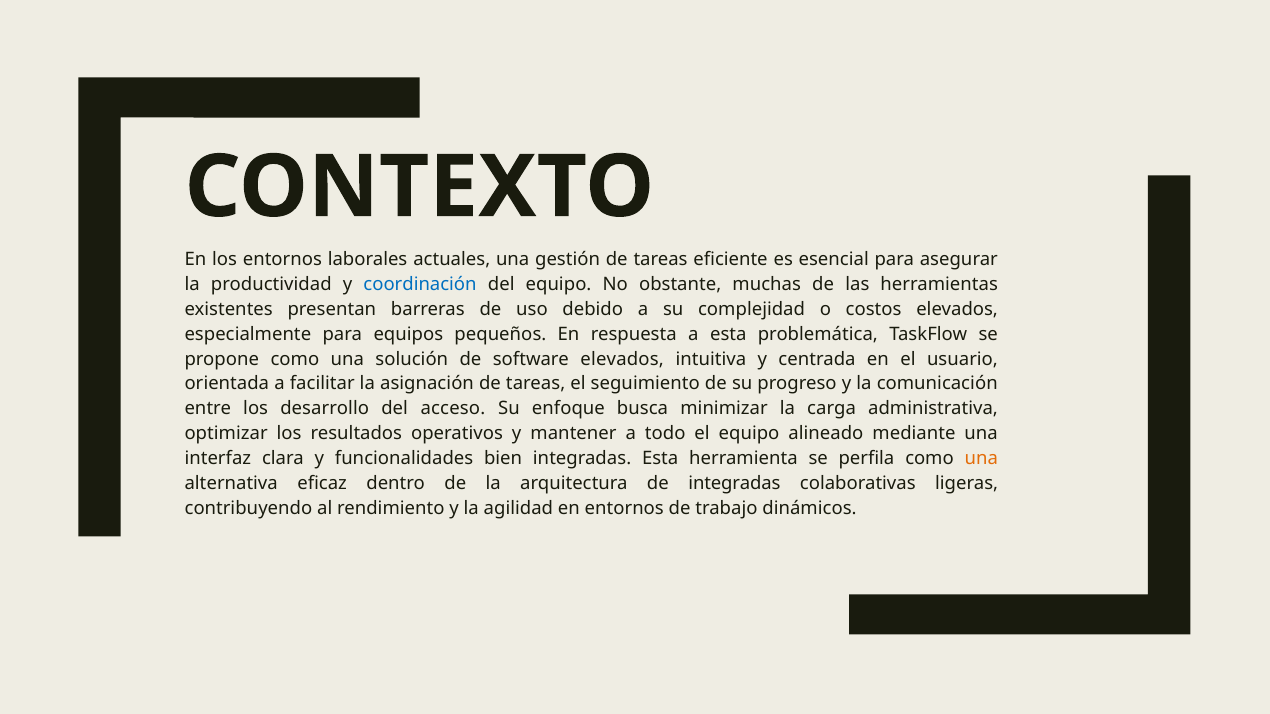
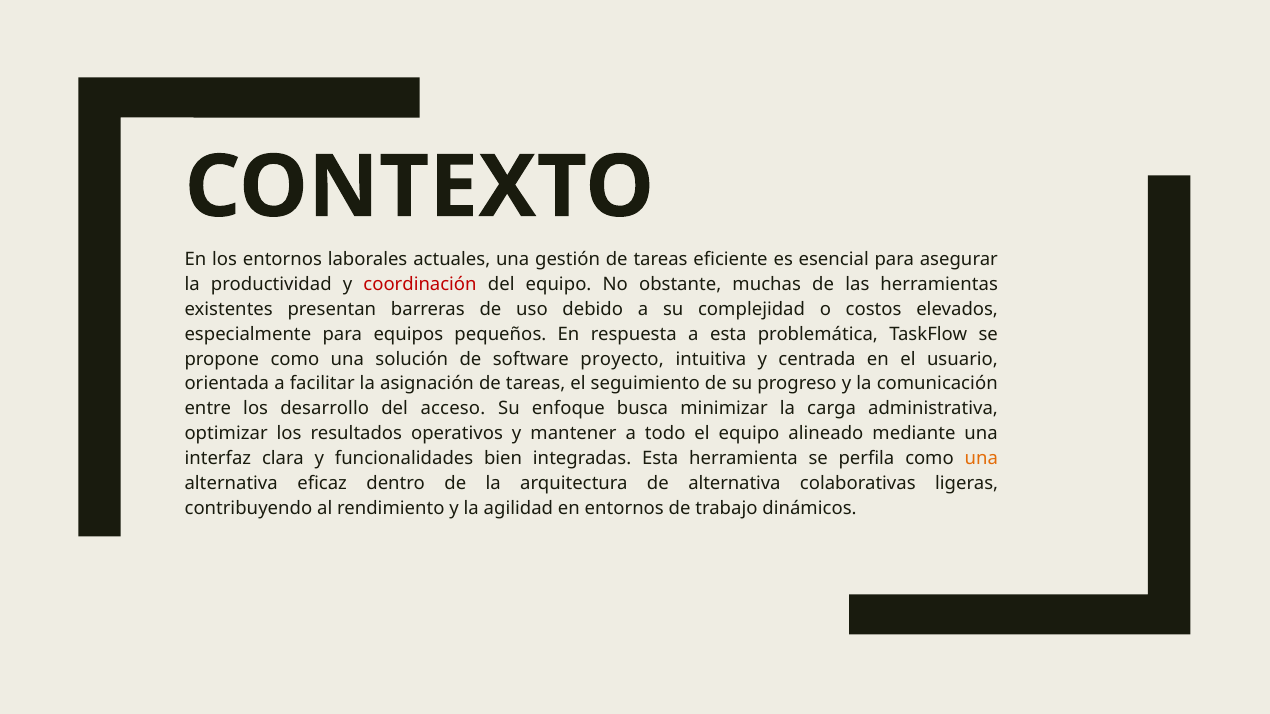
coordinación colour: blue -> red
software elevados: elevados -> proyecto
de integradas: integradas -> alternativa
